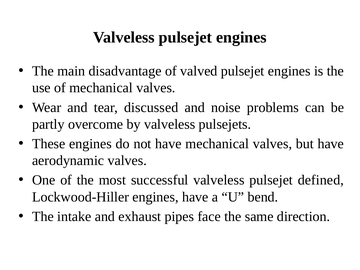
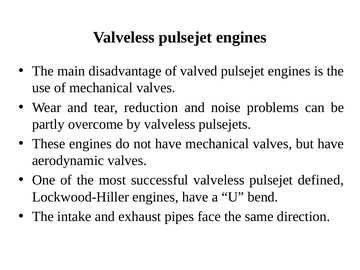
discussed: discussed -> reduction
